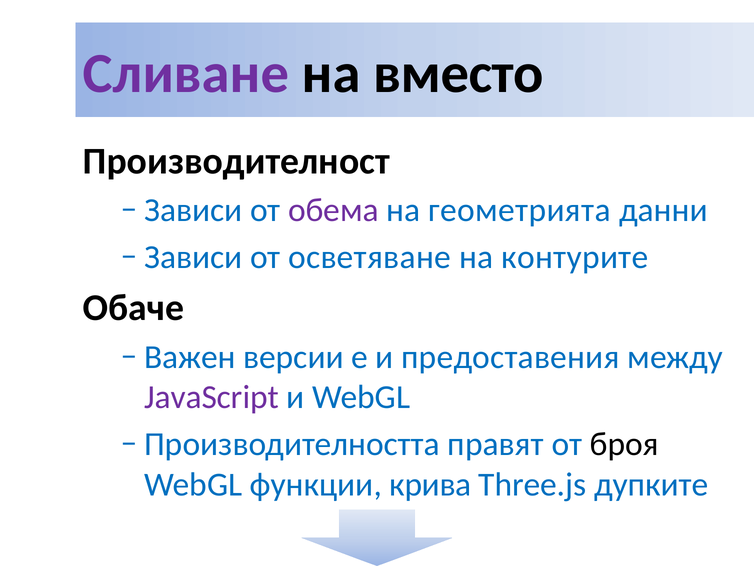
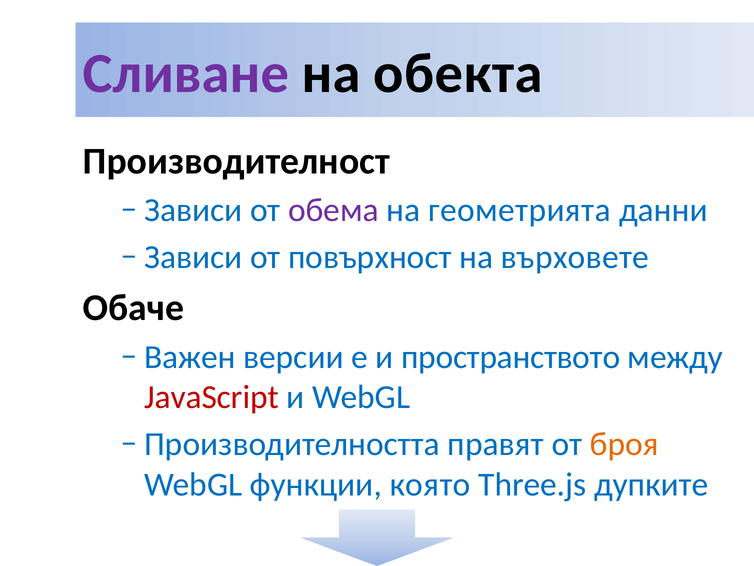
вместо: вместо -> обекта
осветяване: осветяване -> повърхност
контурите: контурите -> върховете
предоставения: предоставения -> пространството
JavaScript colour: purple -> red
броя colour: black -> orange
крива: крива -> която
